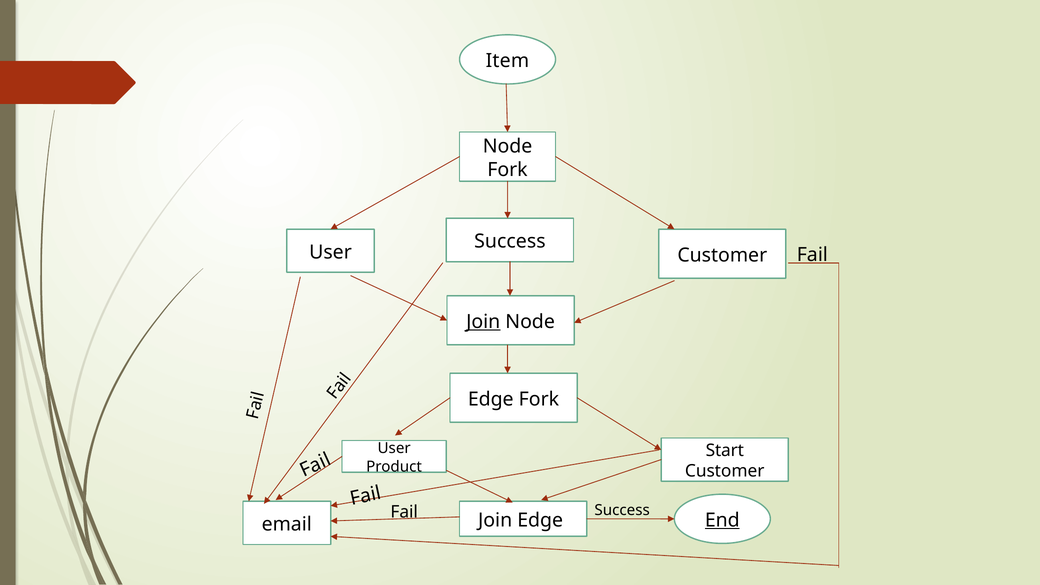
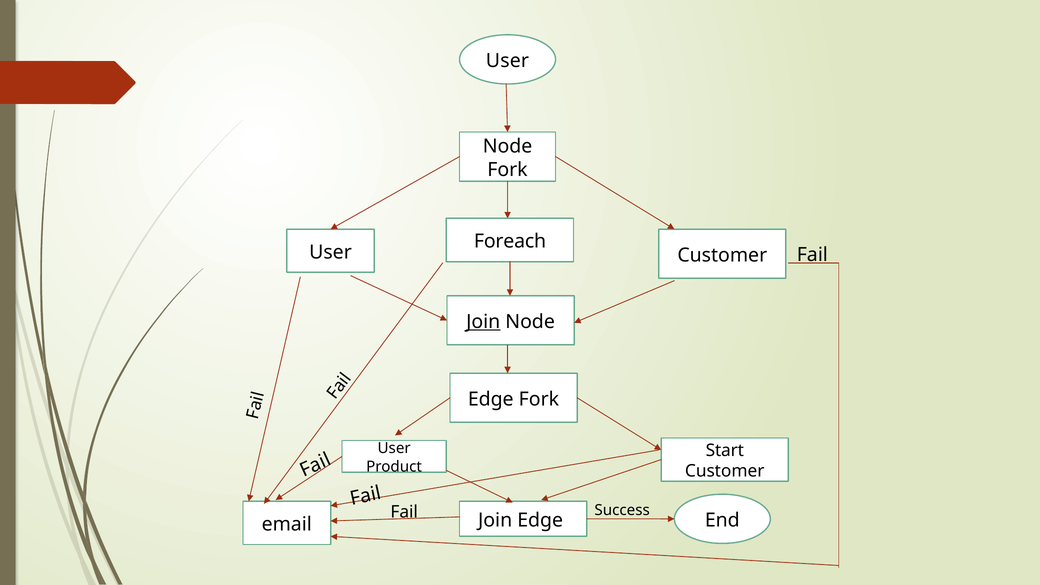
Item at (507, 61): Item -> User
Success at (510, 241): Success -> Foreach
End underline: present -> none
